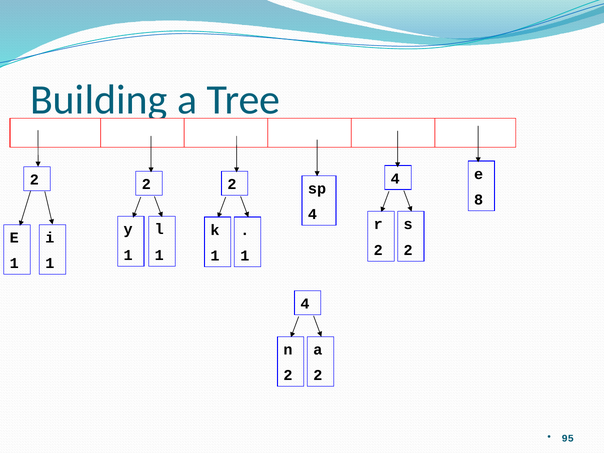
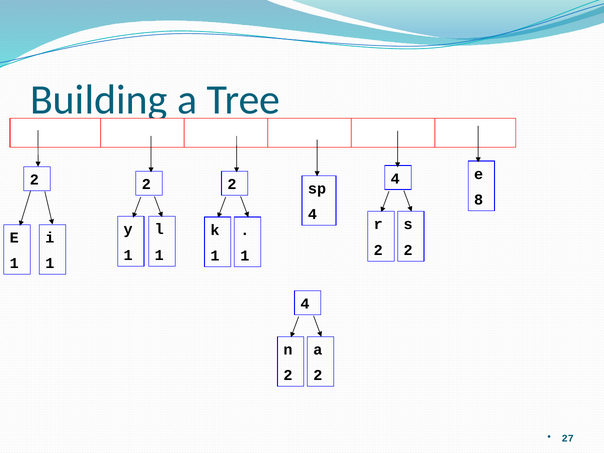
95: 95 -> 27
